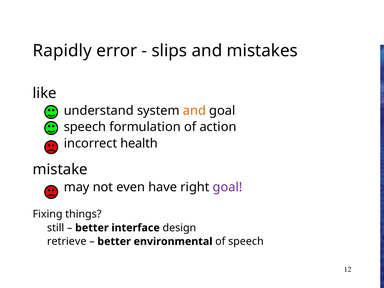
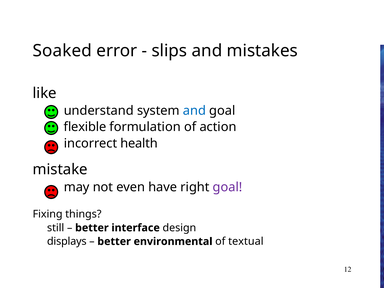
Rapidly: Rapidly -> Soaked
and at (194, 111) colour: orange -> blue
speech at (85, 127): speech -> flexible
retrieve: retrieve -> displays
of speech: speech -> textual
